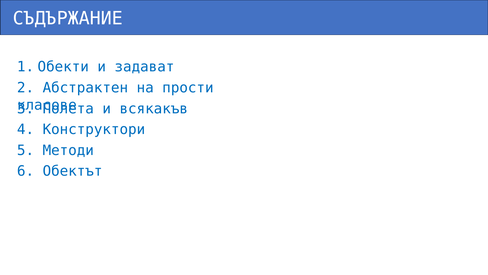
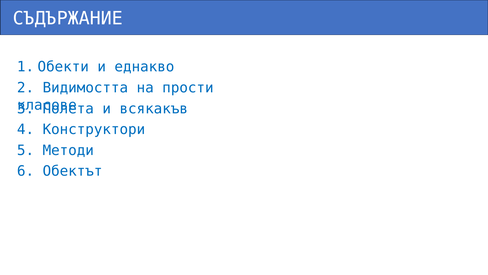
задават: задават -> еднакво
Абстрактен: Абстрактен -> Видимостта
